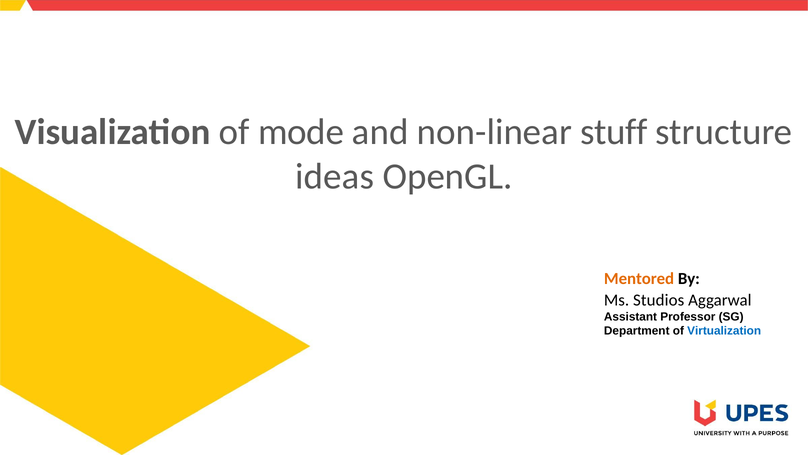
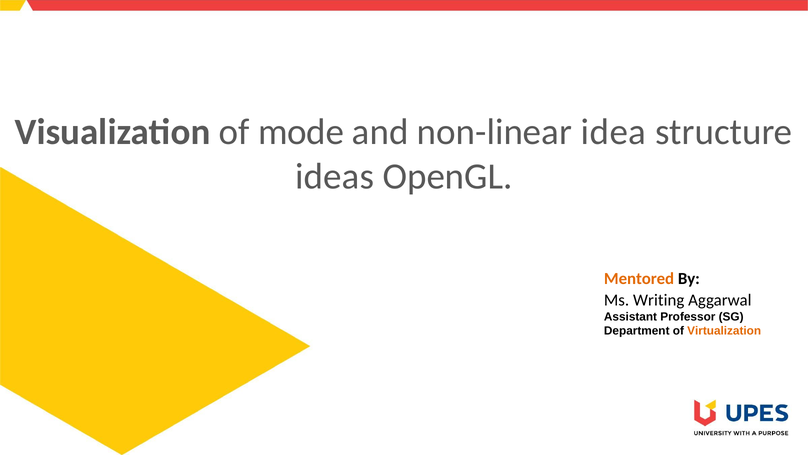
stuff: stuff -> idea
Studios: Studios -> Writing
Virtualization colour: blue -> orange
